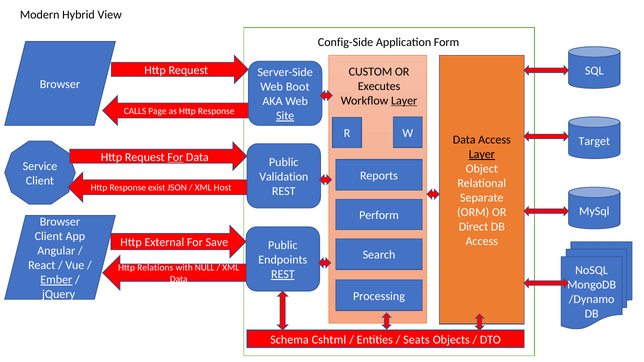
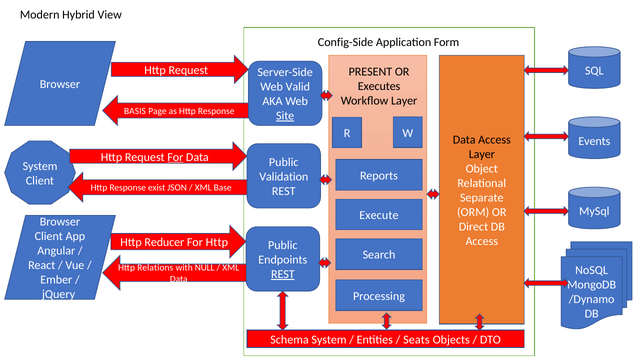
CUSTOM: CUSTOM -> PRESENT
Boot: Boot -> Valid
Layer at (404, 101) underline: present -> none
CALLS: CALLS -> BASIS
Target: Target -> Events
Layer at (482, 154) underline: present -> none
Service at (40, 166): Service -> System
Host: Host -> Base
Perform: Perform -> Execute
External: External -> Reducer
For Save: Save -> Http
Ember underline: present -> none
Schema Cshtml: Cshtml -> System
